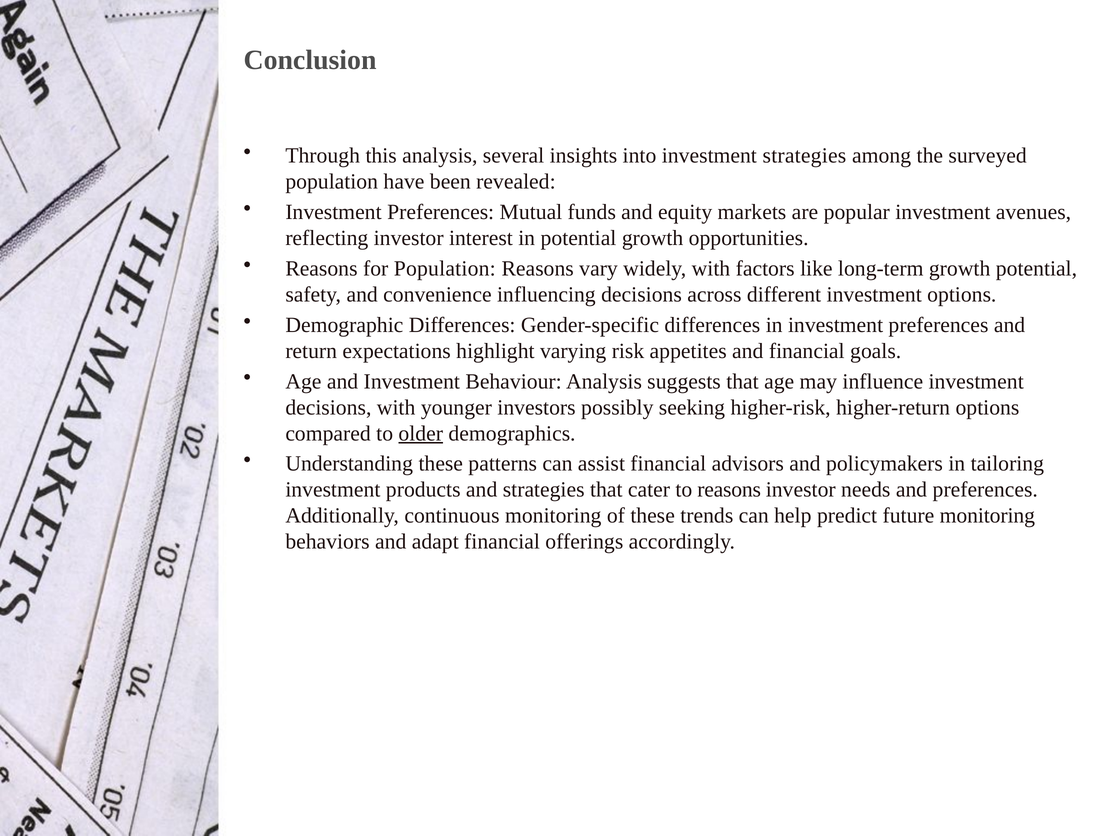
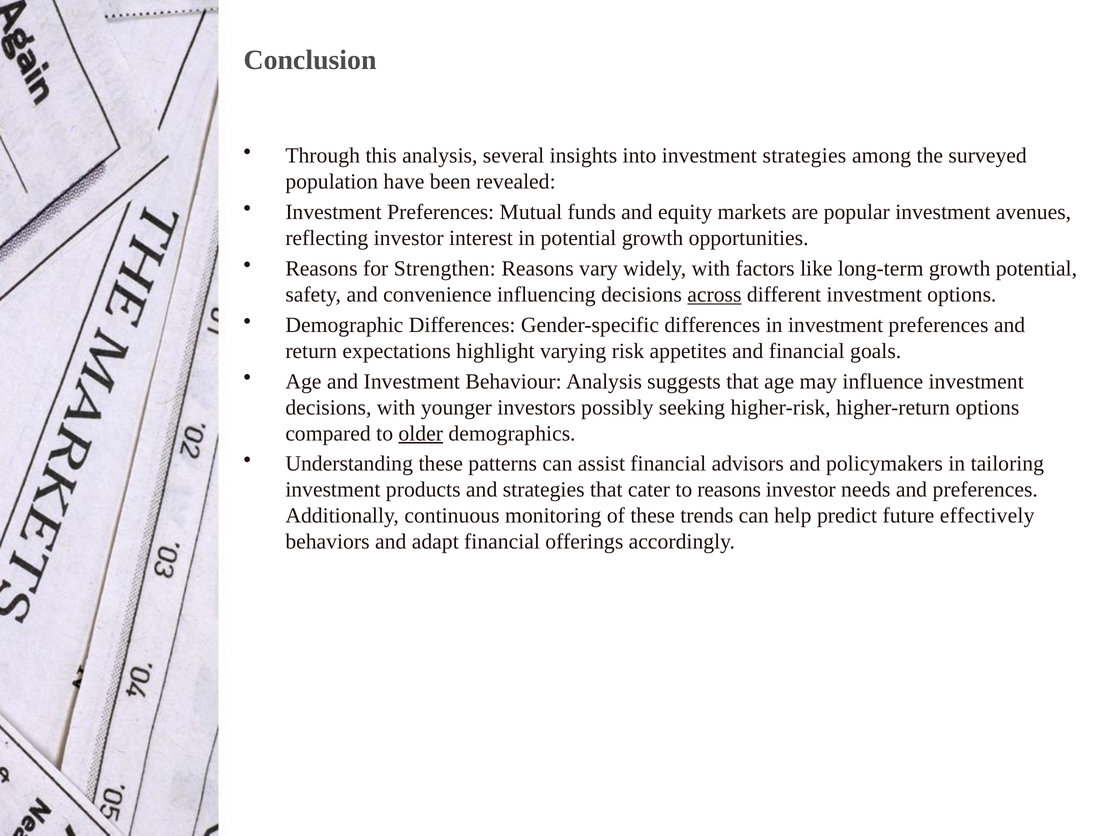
for Population: Population -> Strengthen
across underline: none -> present
future monitoring: monitoring -> effectively
